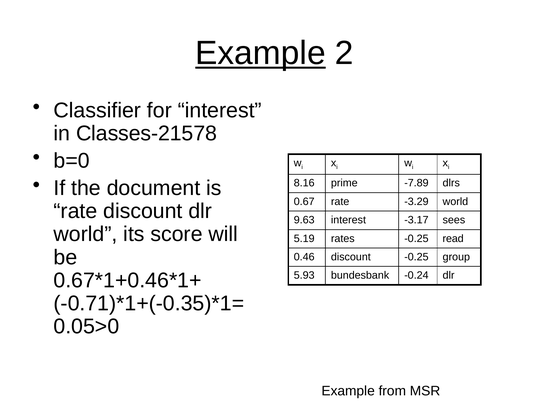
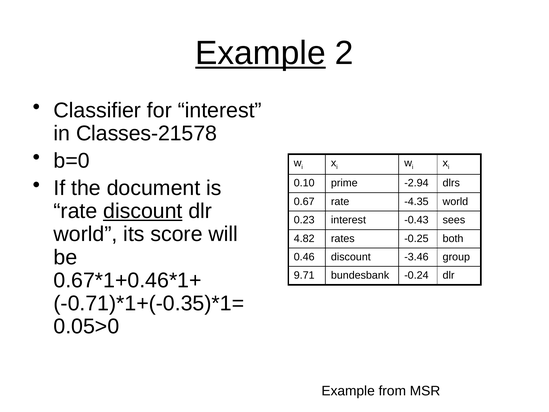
8.16: 8.16 -> 0.10
-7.89: -7.89 -> -2.94
-3.29: -3.29 -> -4.35
discount at (143, 211) underline: none -> present
9.63: 9.63 -> 0.23
-3.17: -3.17 -> -0.43
5.19: 5.19 -> 4.82
read: read -> both
discount -0.25: -0.25 -> -3.46
5.93: 5.93 -> 9.71
